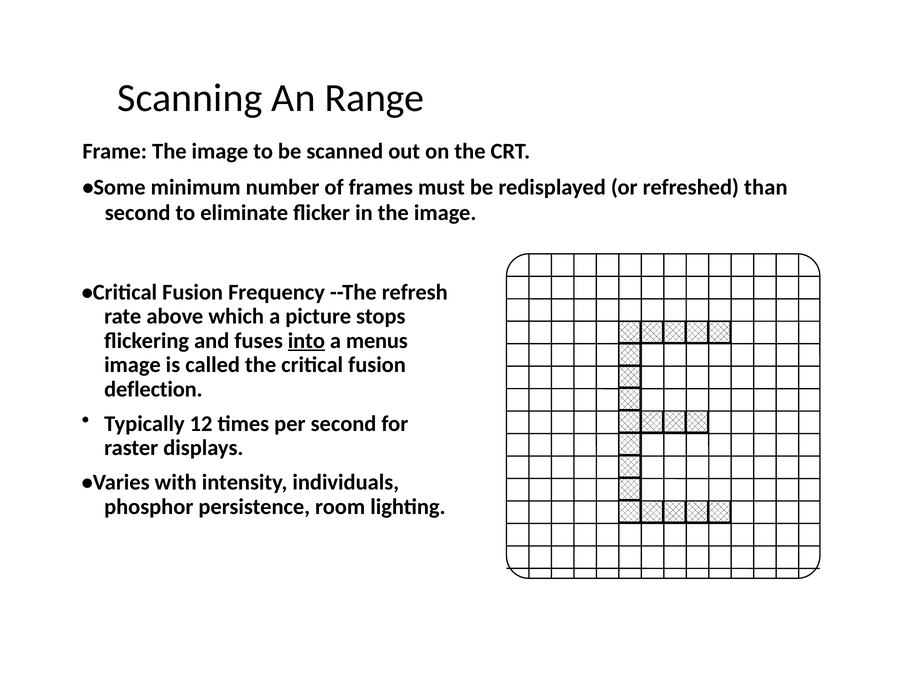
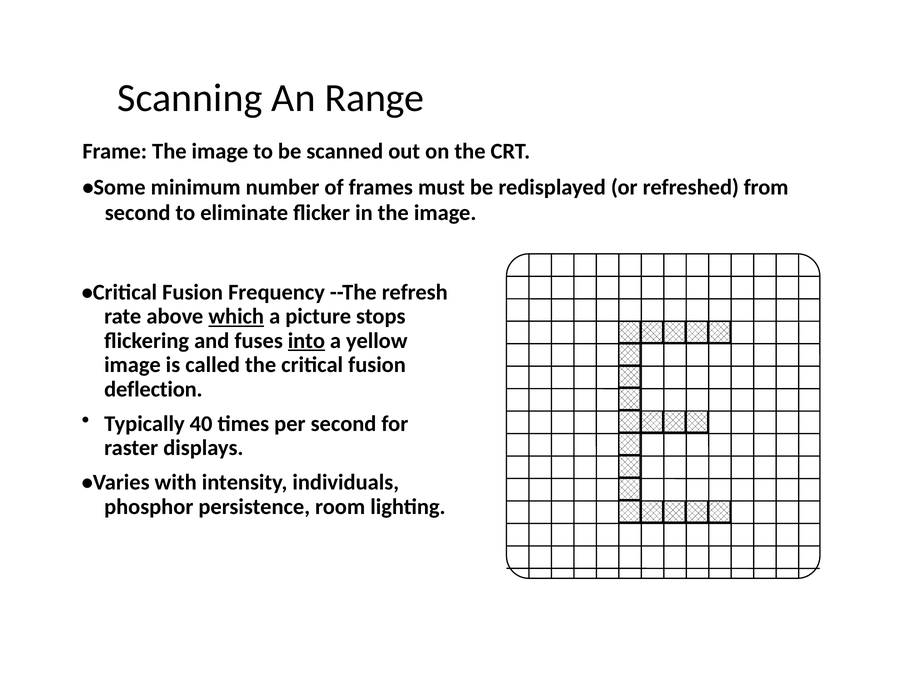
than: than -> from
which underline: none -> present
menus: menus -> yellow
12: 12 -> 40
